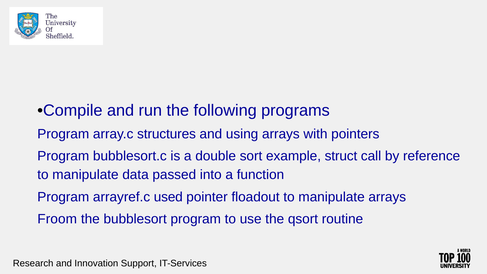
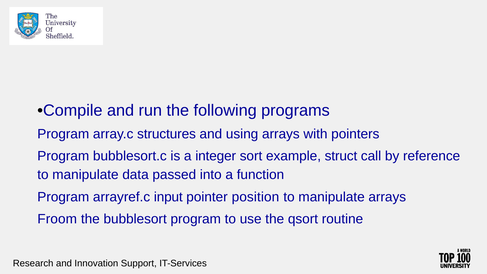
double: double -> integer
used: used -> input
floadout: floadout -> position
